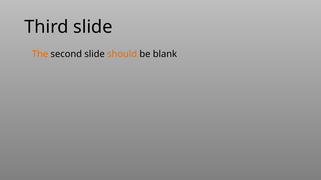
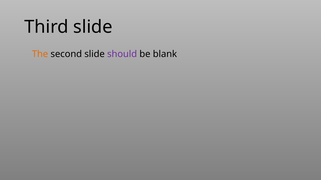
should colour: orange -> purple
